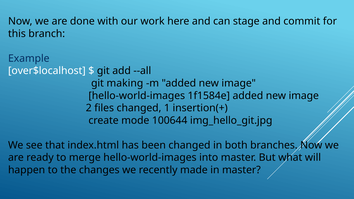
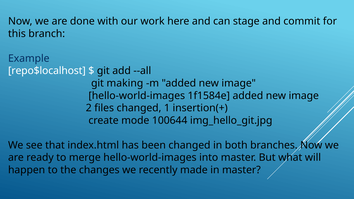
over$localhost: over$localhost -> repo$localhost
